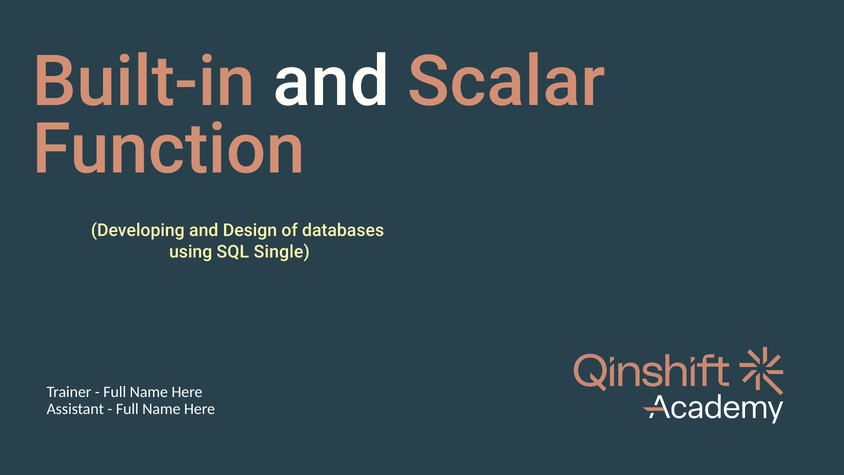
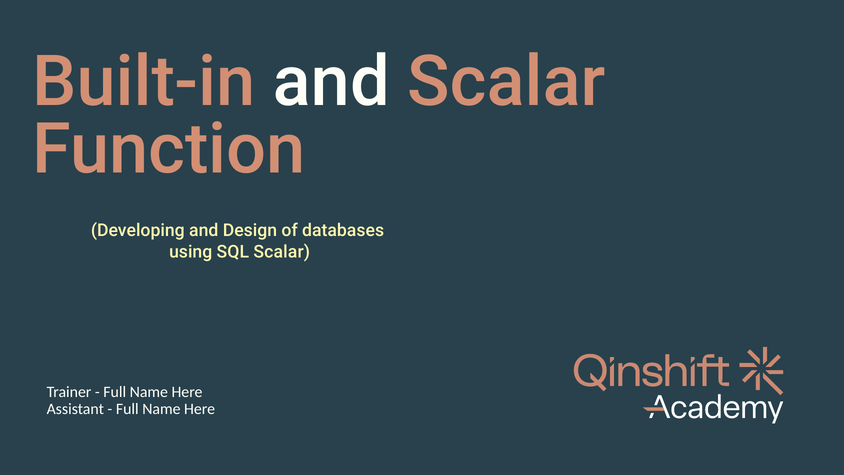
SQL Single: Single -> Scalar
